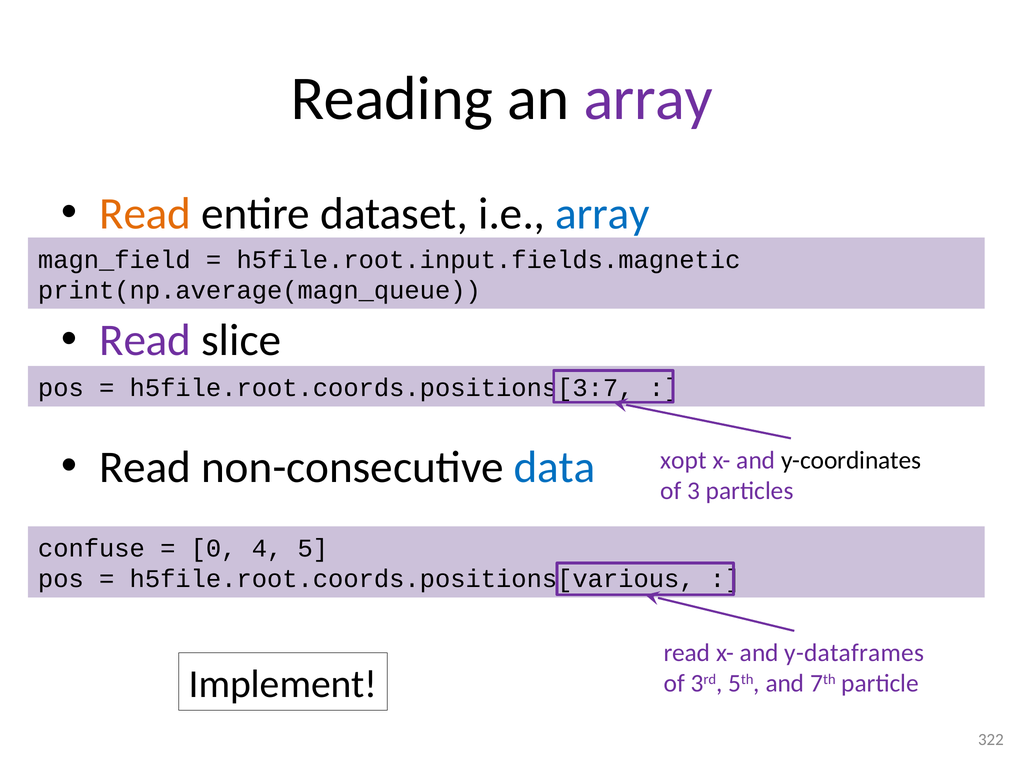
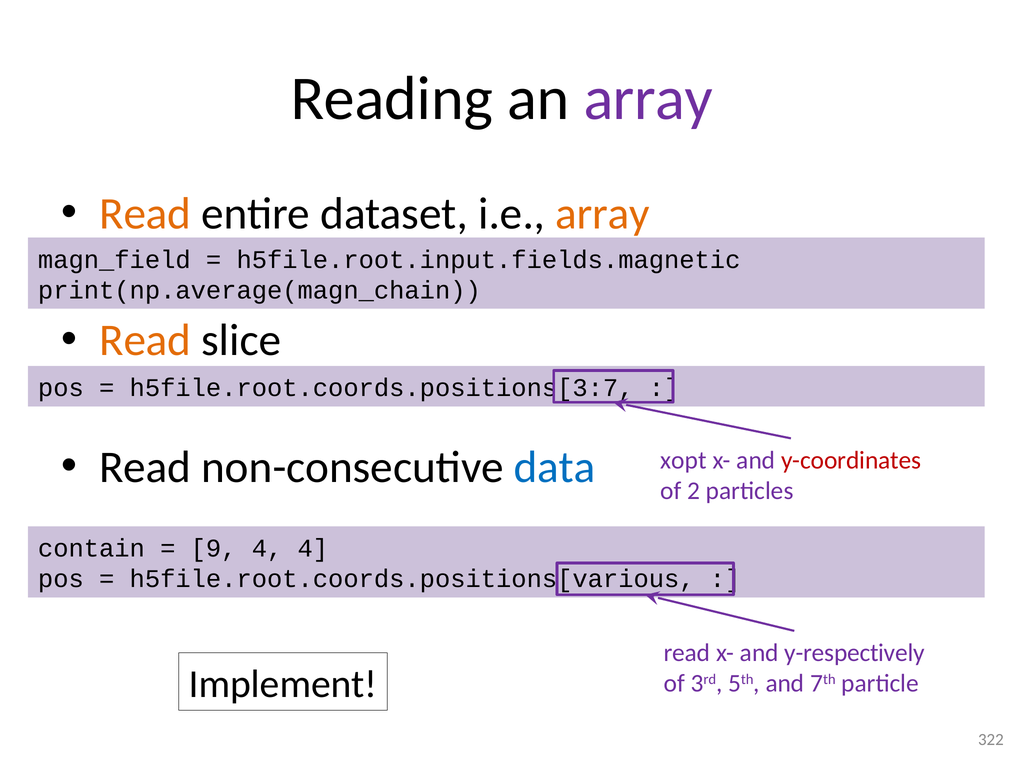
array at (602, 214) colour: blue -> orange
print(np.average(magn_queue: print(np.average(magn_queue -> print(np.average(magn_chain
Read at (145, 340) colour: purple -> orange
y-coordinates colour: black -> red
3: 3 -> 2
confuse: confuse -> contain
0: 0 -> 9
4 5: 5 -> 4
y-dataframes: y-dataframes -> y-respectively
